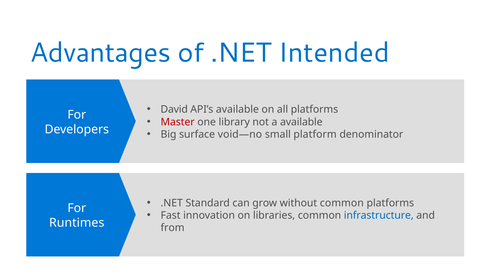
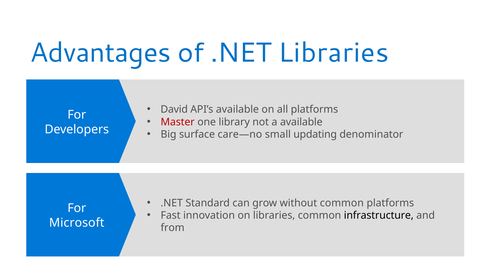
.NET Intended: Intended -> Libraries
void—no: void—no -> care—no
platform: platform -> updating
infrastructure colour: blue -> black
Runtimes: Runtimes -> Microsoft
